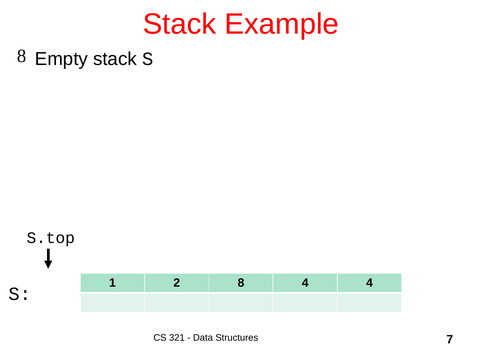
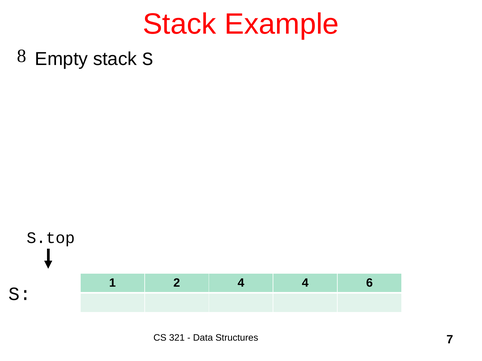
2 8: 8 -> 4
4 4: 4 -> 6
